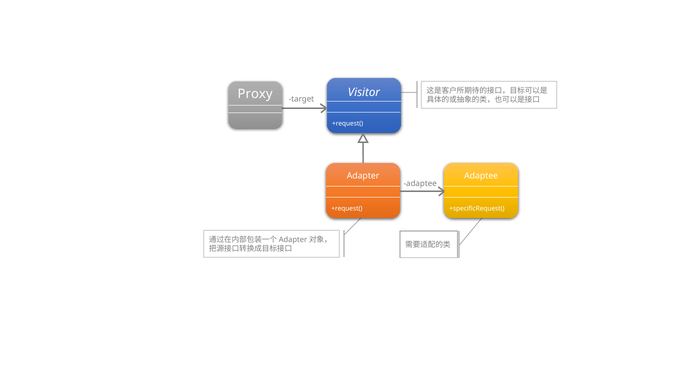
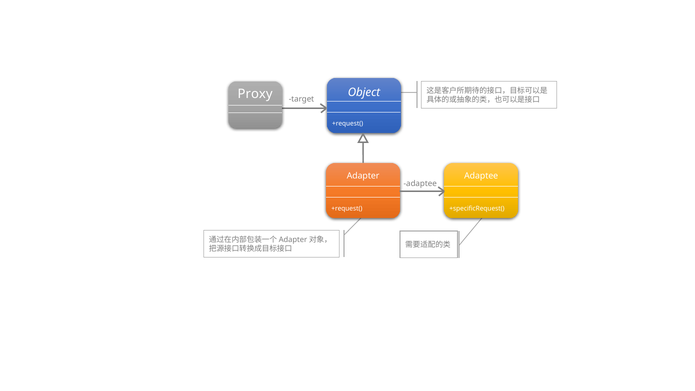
Visitor: Visitor -> Object
